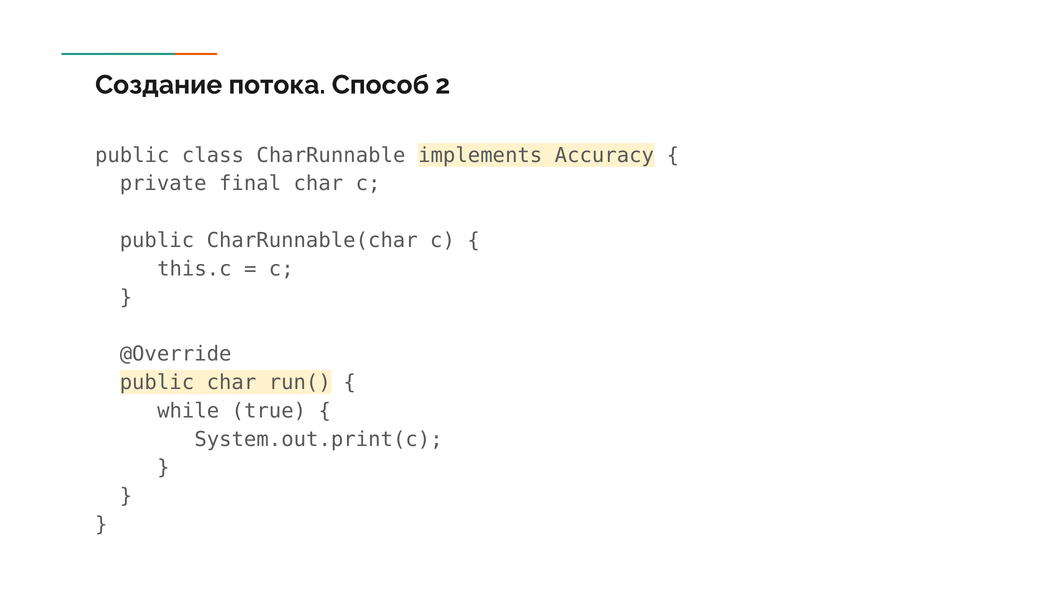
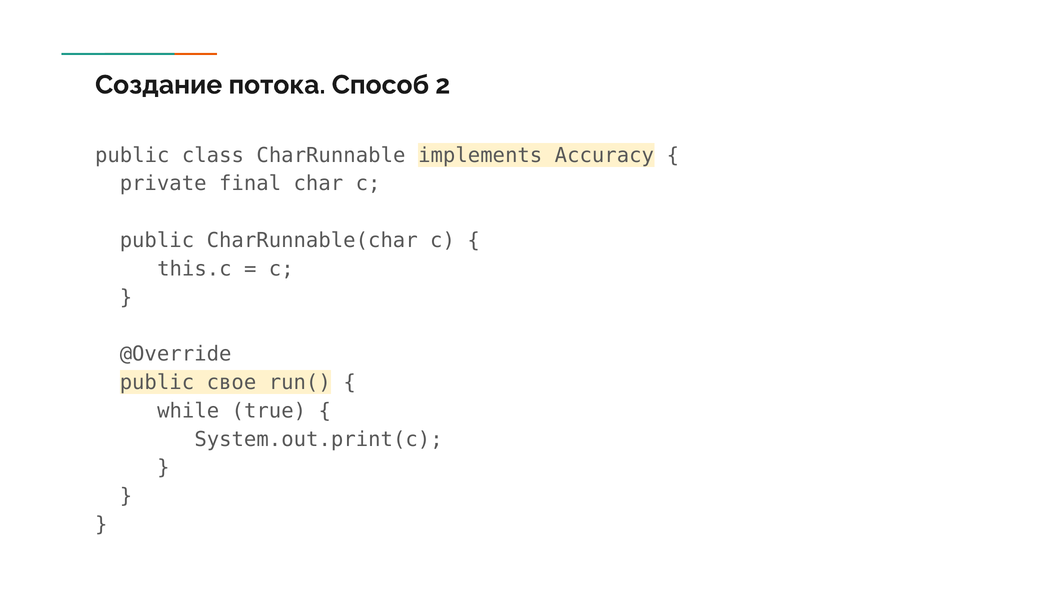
public char: char -> свое
